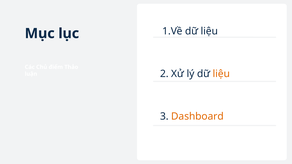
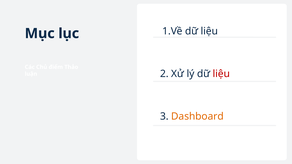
liệu at (221, 74) colour: orange -> red
